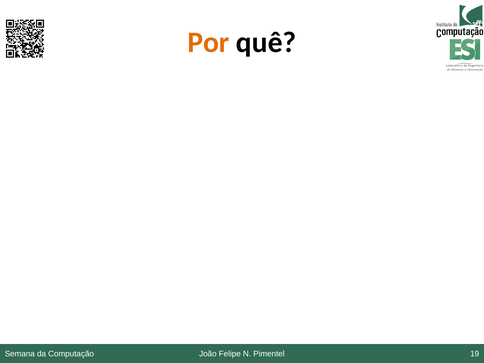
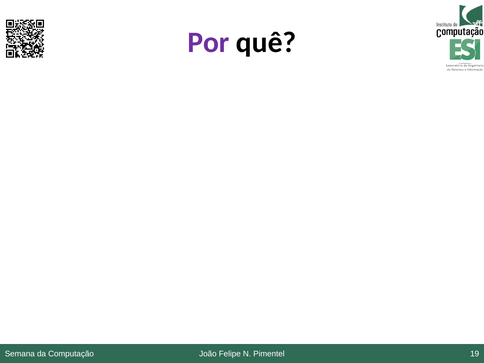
Por colour: orange -> purple
